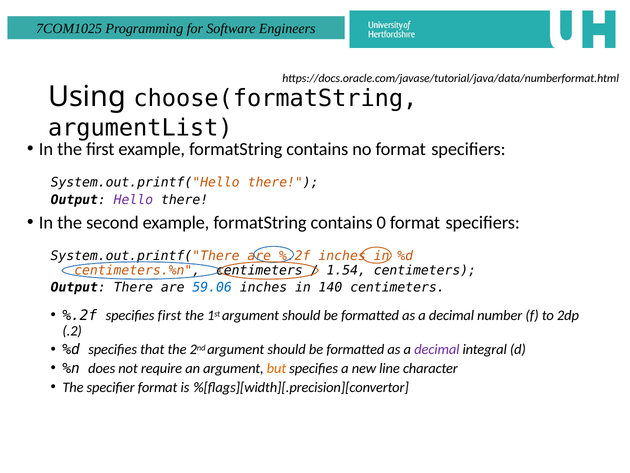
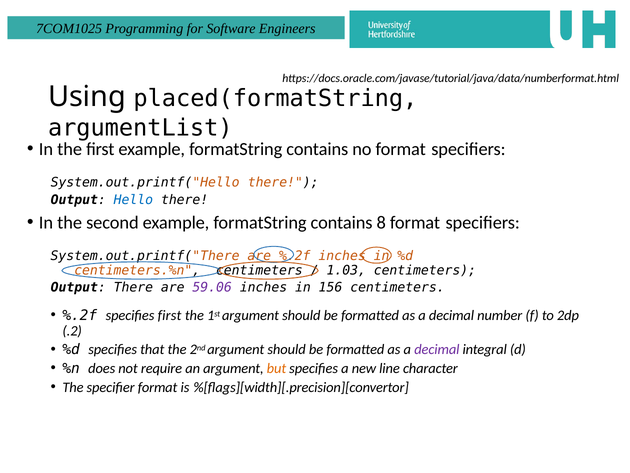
choose(formatString: choose(formatString -> placed(formatString
Hello colour: purple -> blue
0: 0 -> 8
1.54: 1.54 -> 1.03
59.06 colour: blue -> purple
140: 140 -> 156
